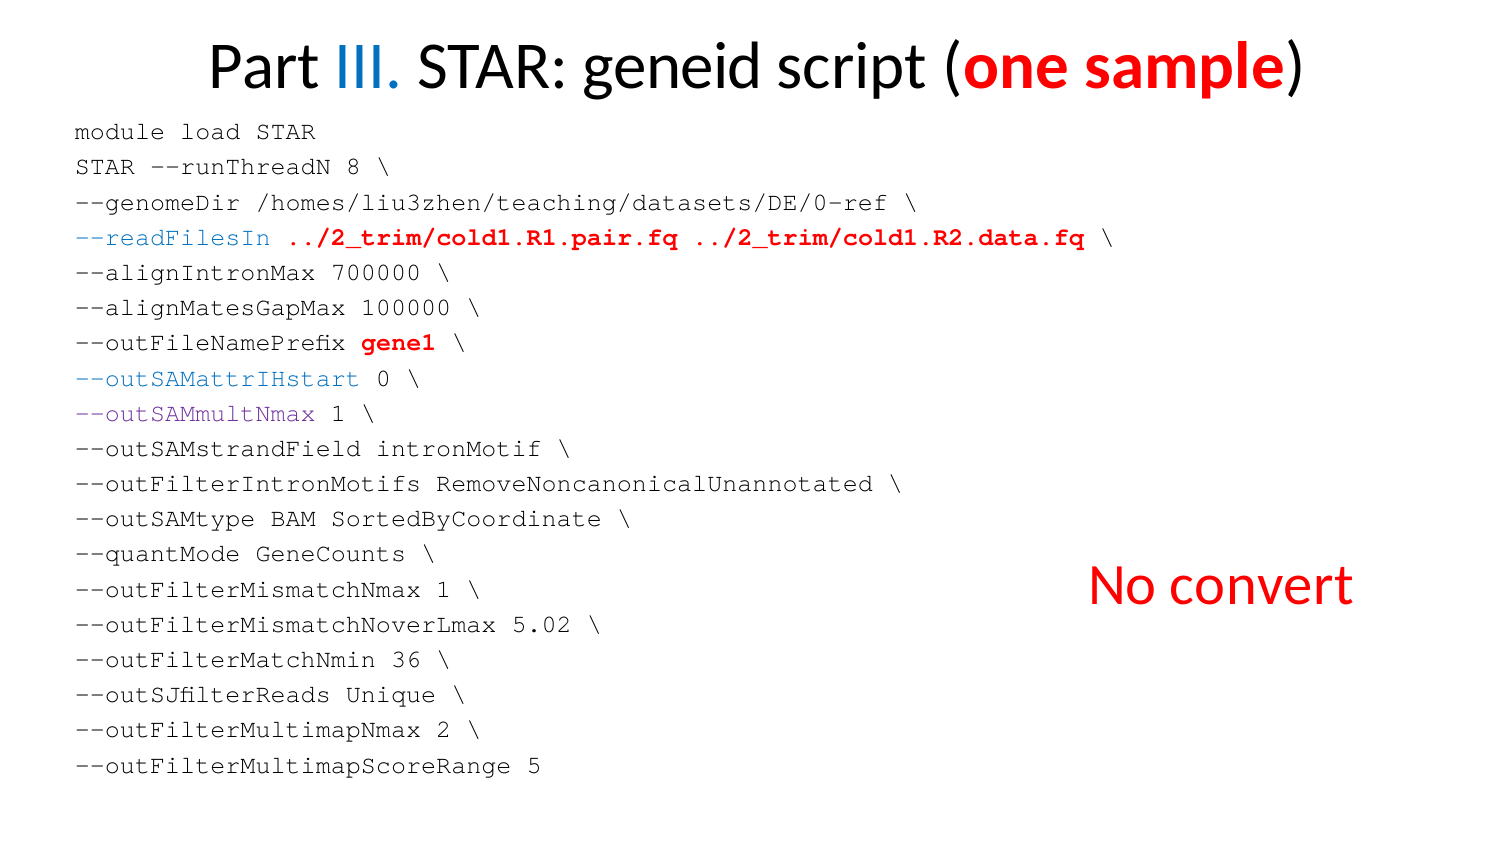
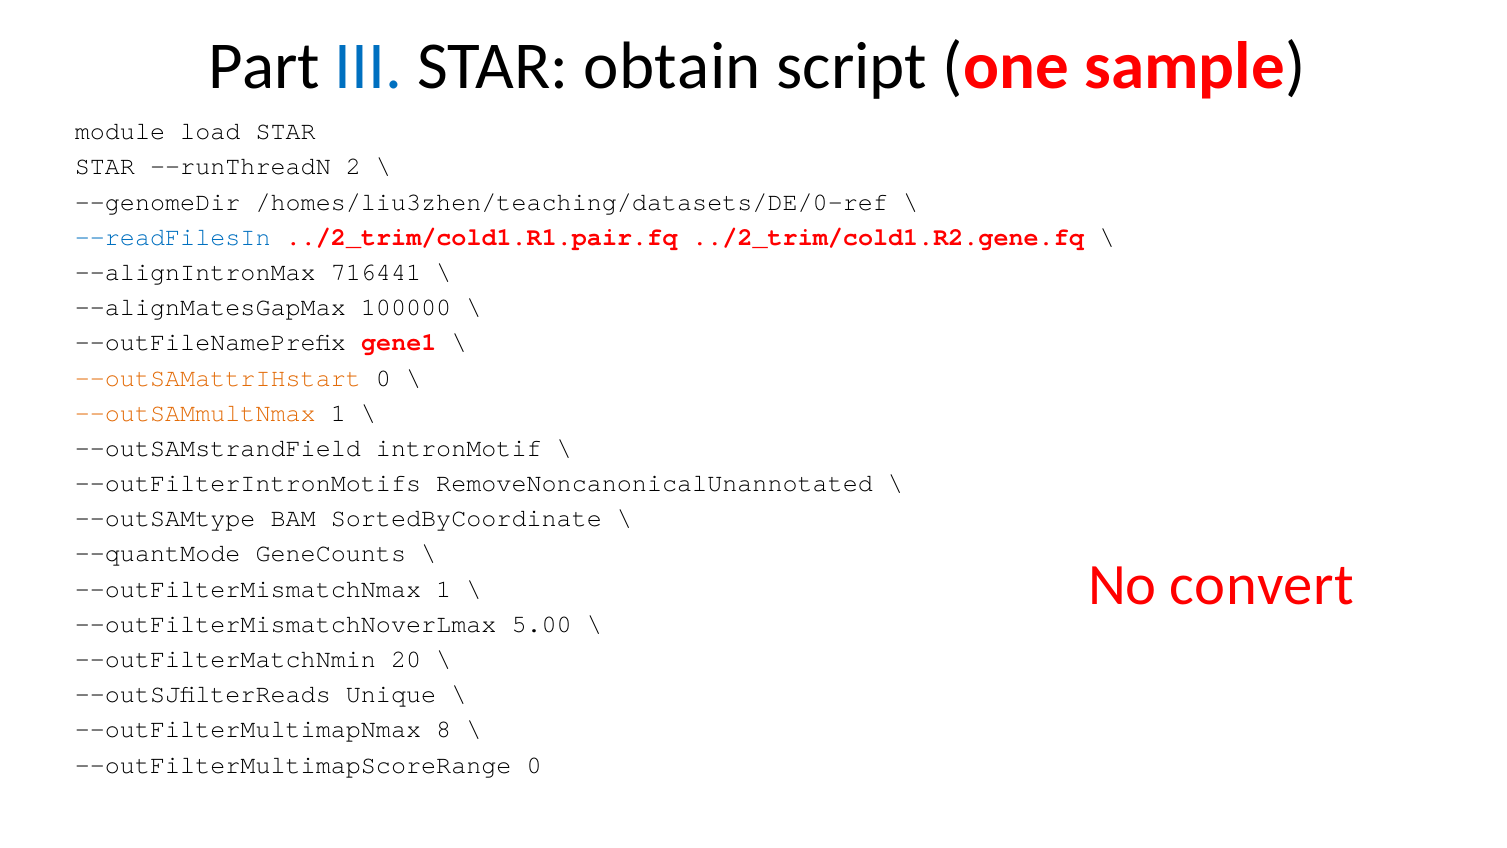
geneid: geneid -> obtain
8: 8 -> 2
../2_trim/cold1.R2.data.fq: ../2_trim/cold1.R2.data.fq -> ../2_trim/cold1.R2.gene.fq
700000: 700000 -> 716441
--outSAMattrIHstart colour: blue -> orange
--outSAMmultNmax colour: purple -> orange
5.02: 5.02 -> 5.00
36: 36 -> 20
2: 2 -> 8
--outFilterMultimapScoreRange 5: 5 -> 0
